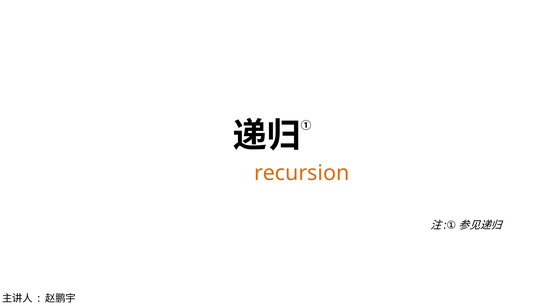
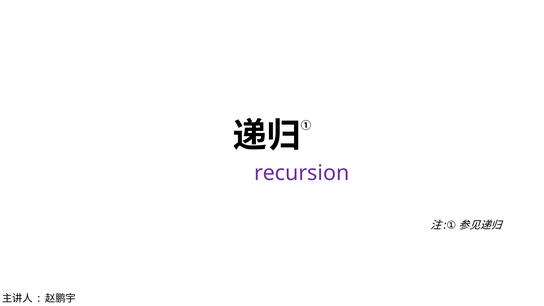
recursion colour: orange -> purple
